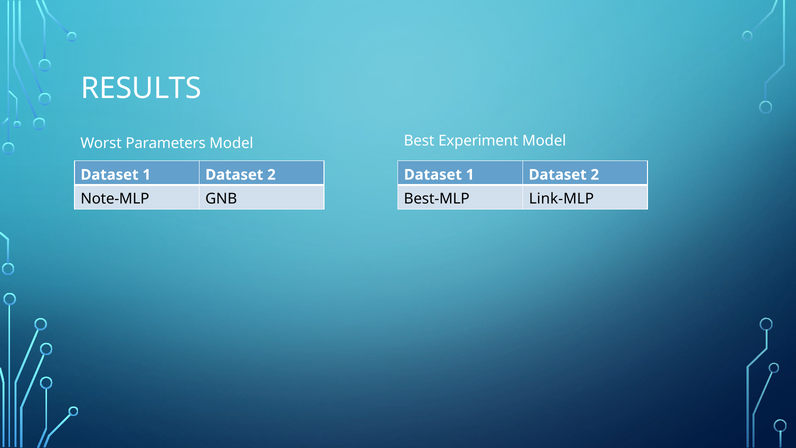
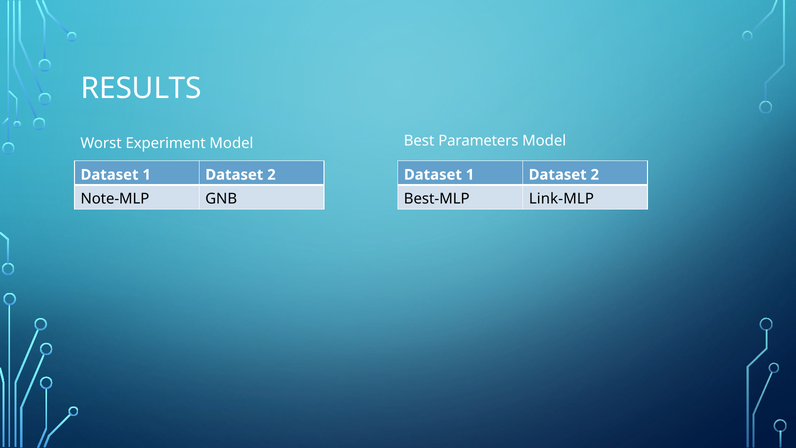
Parameters: Parameters -> Experiment
Experiment: Experiment -> Parameters
